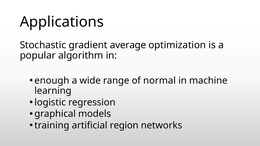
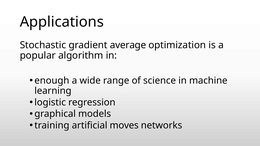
normal: normal -> science
region: region -> moves
